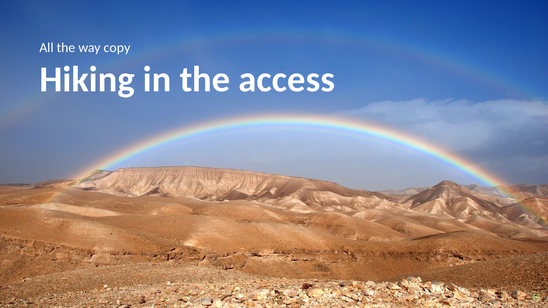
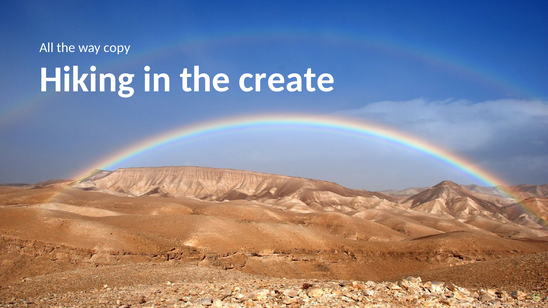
access: access -> create
